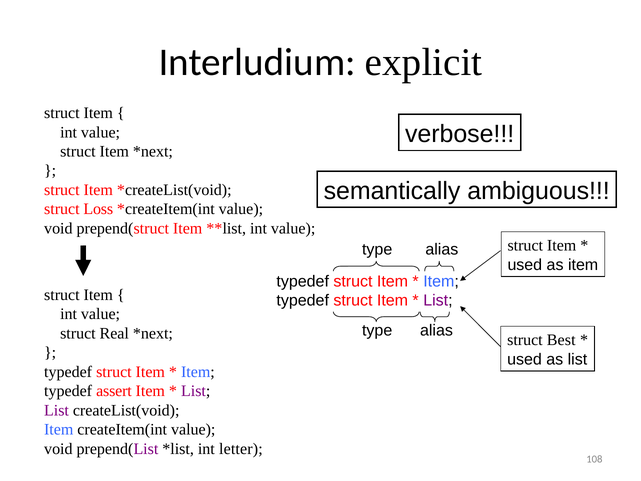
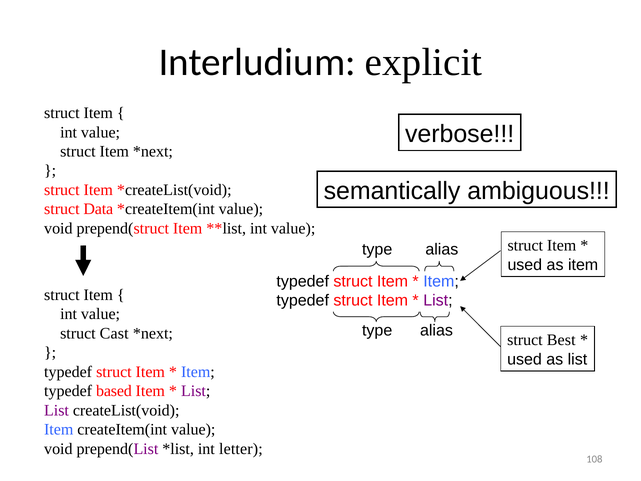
Loss: Loss -> Data
Real: Real -> Cast
assert: assert -> based
